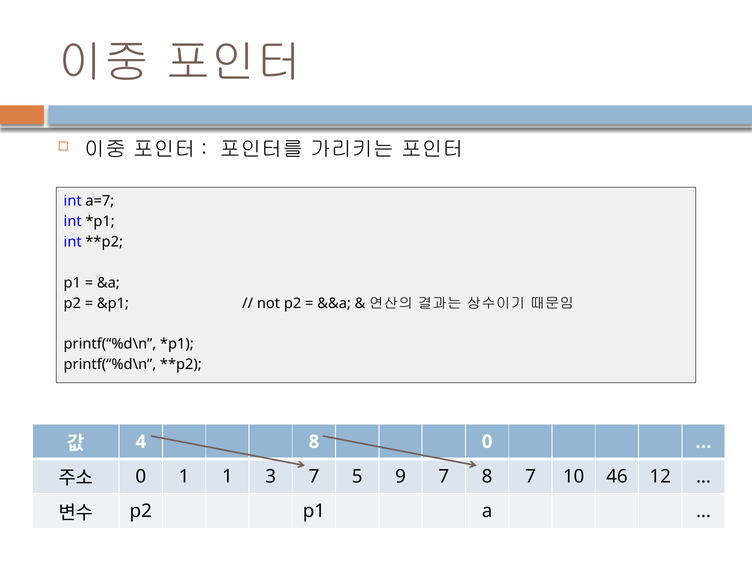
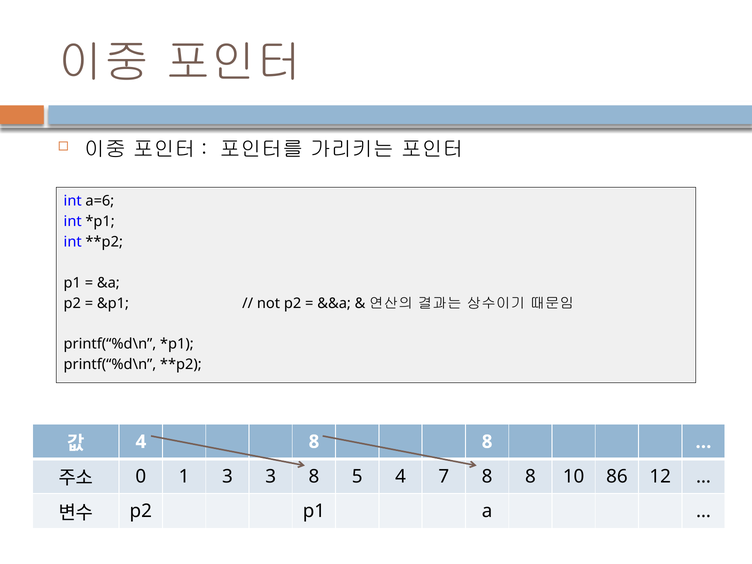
a=7: a=7 -> a=6
4 8 0: 0 -> 8
1 1: 1 -> 3
3 7: 7 -> 8
5 9: 9 -> 4
7 8 7: 7 -> 8
46: 46 -> 86
